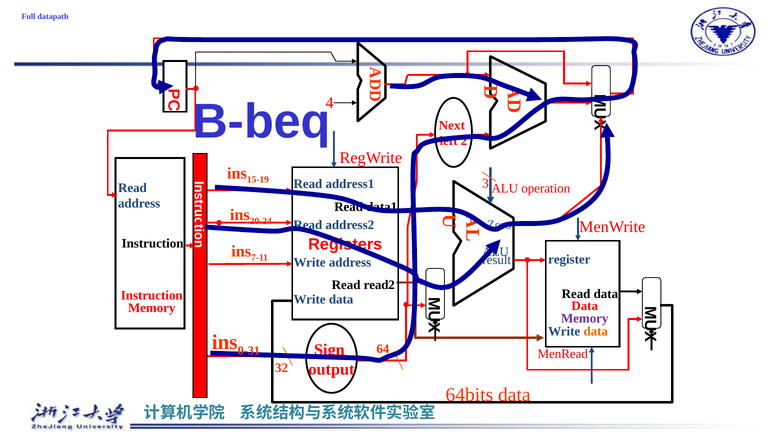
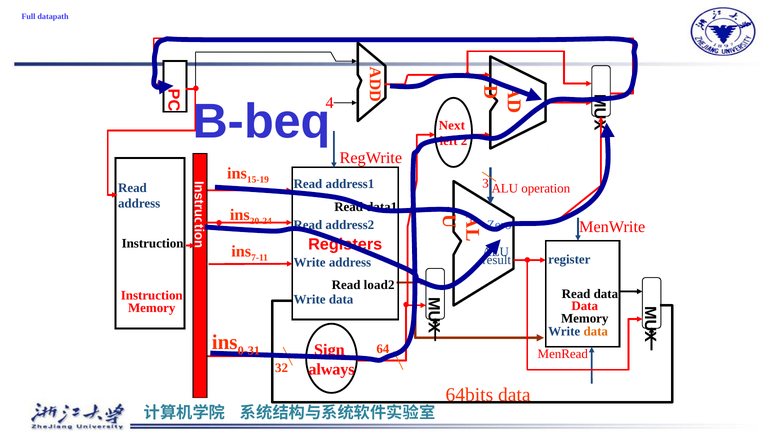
read2: read2 -> load2
Memory at (585, 318) colour: purple -> black
output: output -> always
